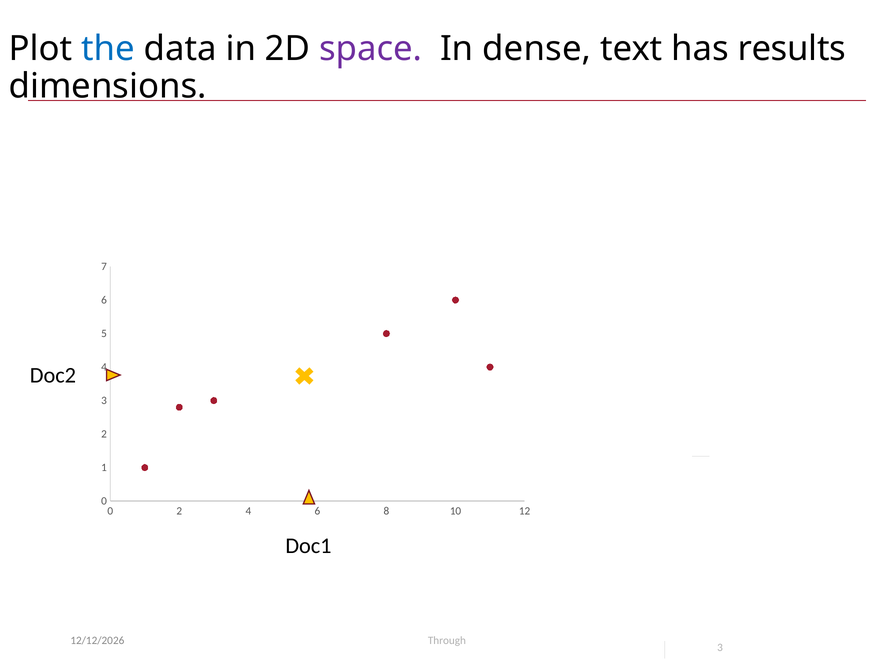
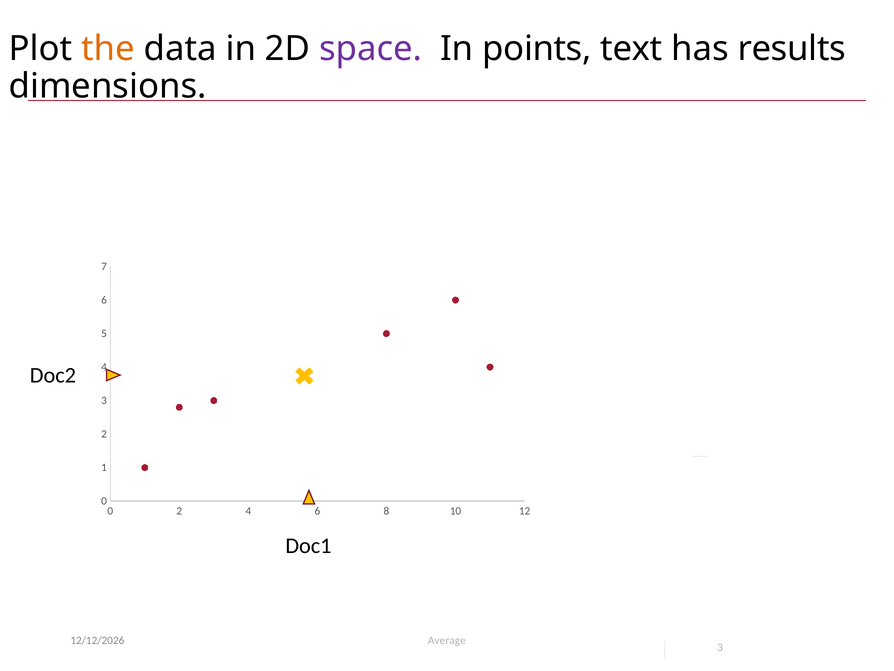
the colour: blue -> orange
dense: dense -> points
Through: Through -> Average
